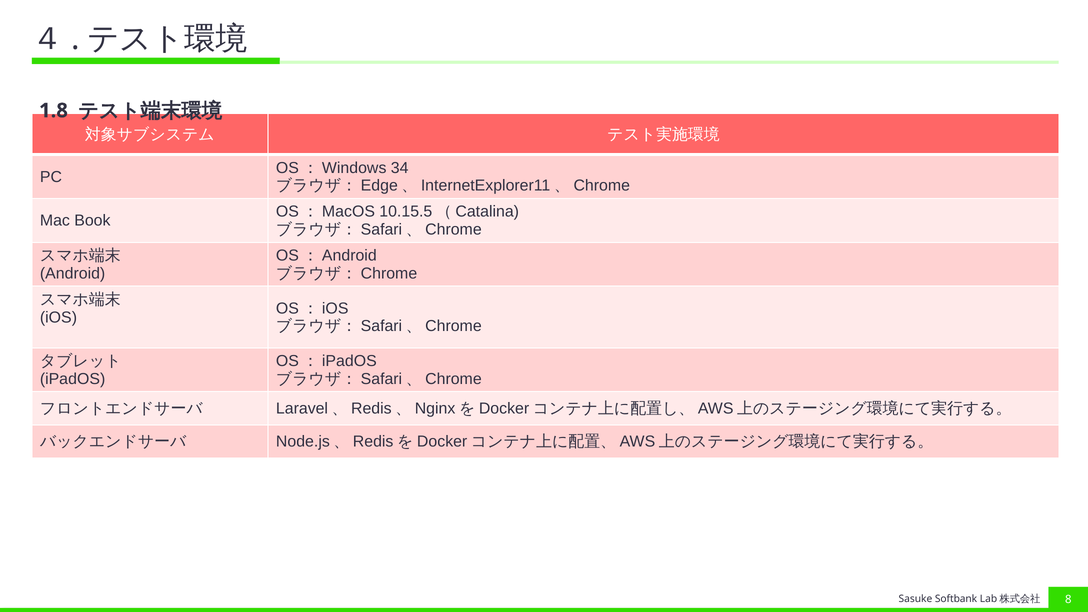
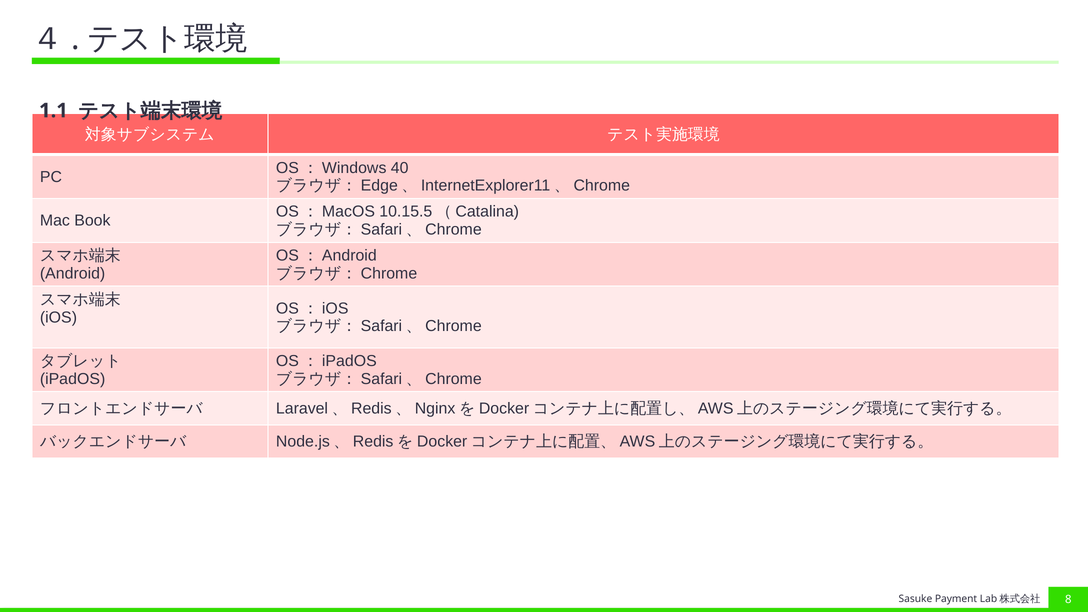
1.8: 1.8 -> 1.1
34: 34 -> 40
Softbank: Softbank -> Payment
